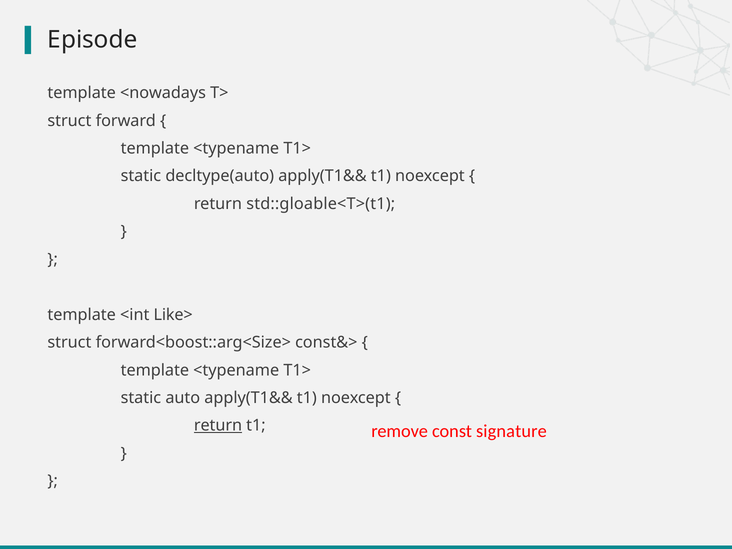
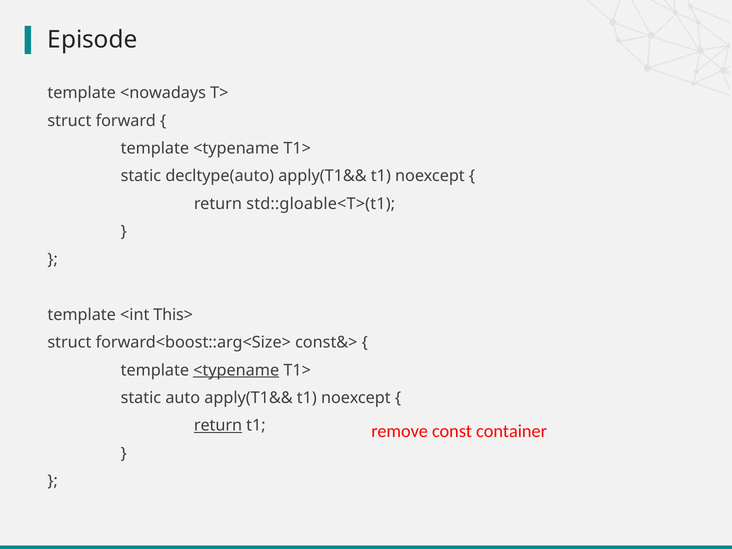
Like>: Like> -> This>
<typename at (236, 370) underline: none -> present
signature: signature -> container
